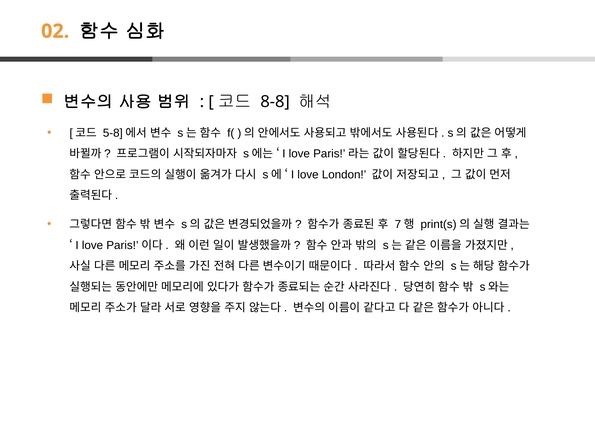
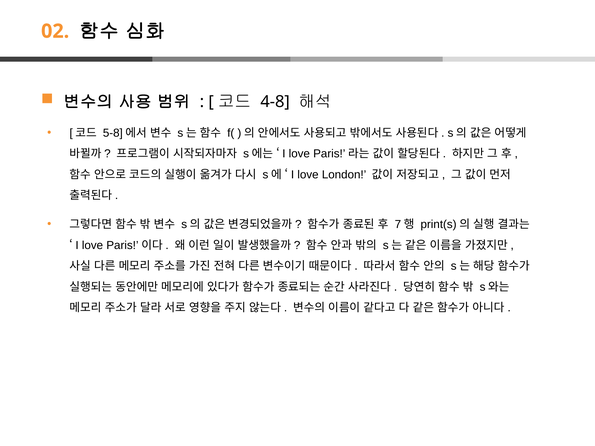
8-8: 8-8 -> 4-8
